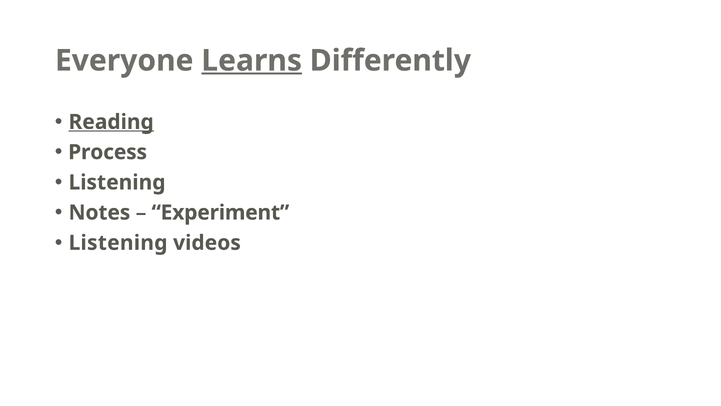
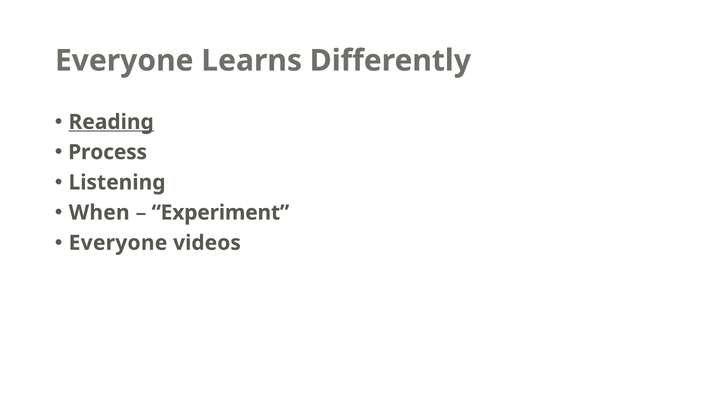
Learns underline: present -> none
Notes: Notes -> When
Listening at (118, 243): Listening -> Everyone
